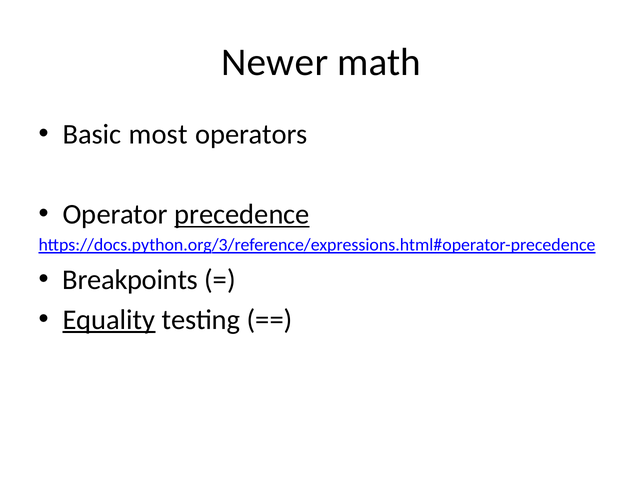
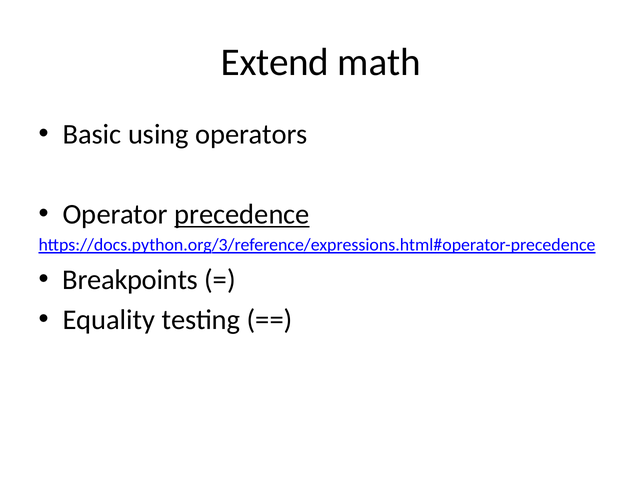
Newer: Newer -> Extend
most: most -> using
Equality underline: present -> none
